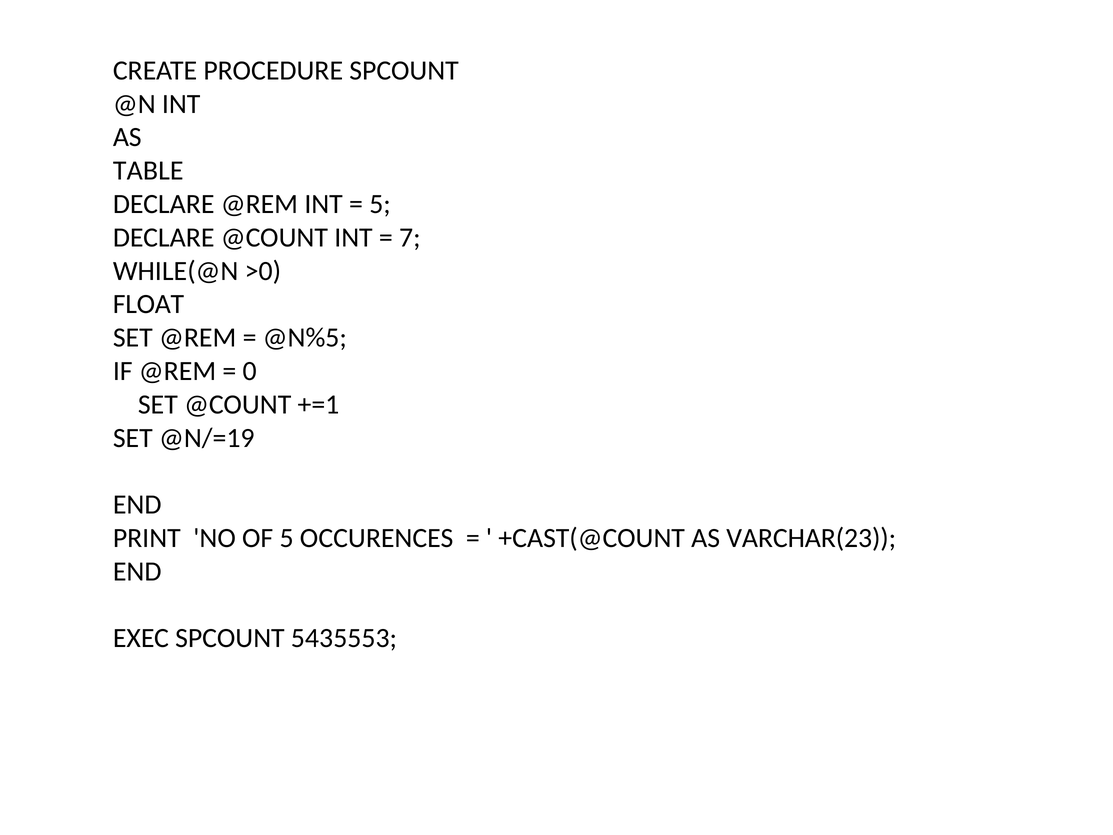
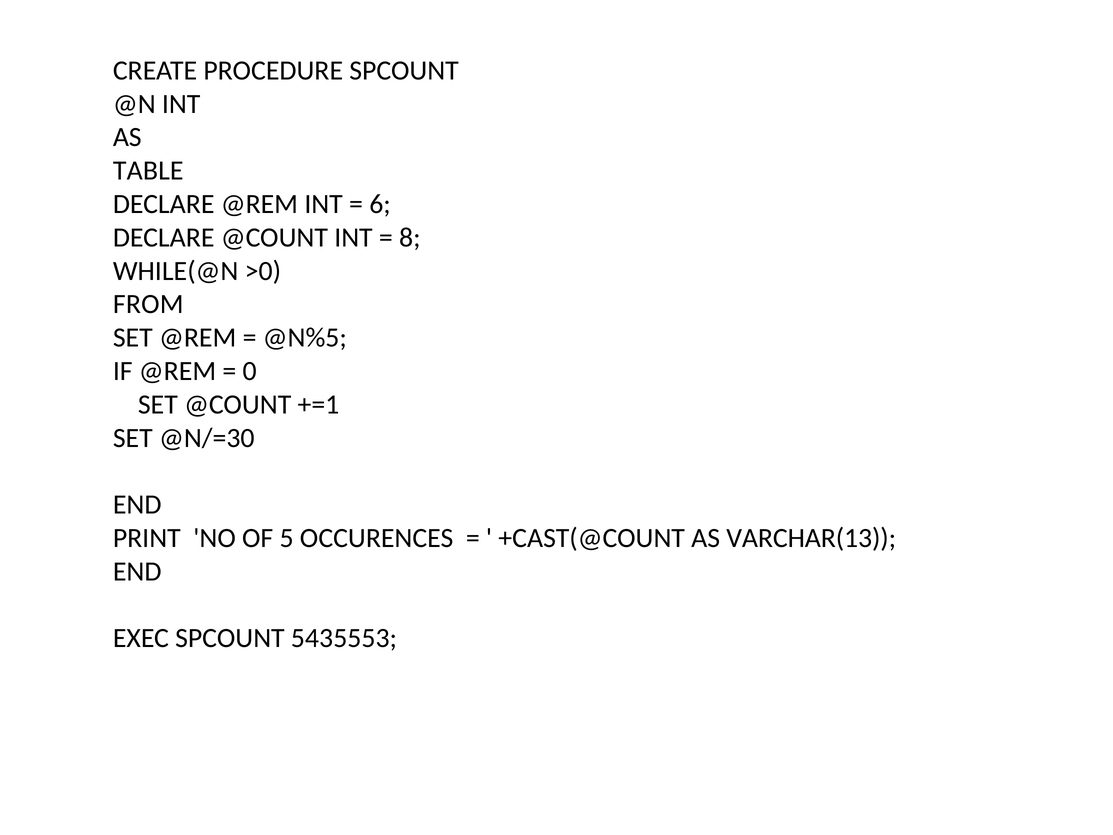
5 at (380, 204): 5 -> 6
7: 7 -> 8
FLOAT: FLOAT -> FROM
@N/=19: @N/=19 -> @N/=30
VARCHAR(23: VARCHAR(23 -> VARCHAR(13
